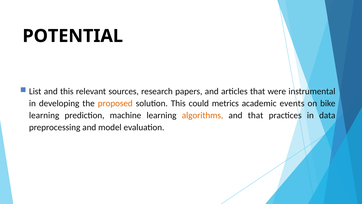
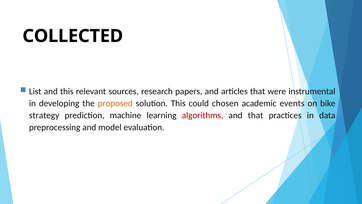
POTENTIAL: POTENTIAL -> COLLECTED
metrics: metrics -> chosen
learning at (44, 115): learning -> strategy
algorithms colour: orange -> red
